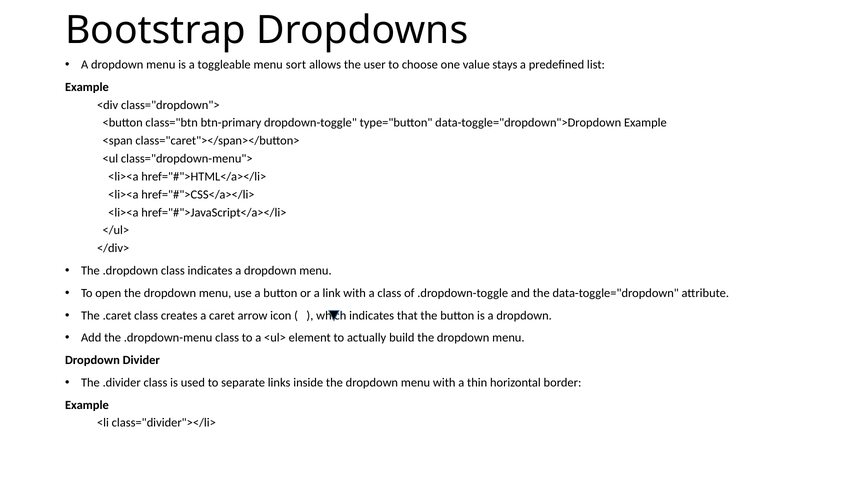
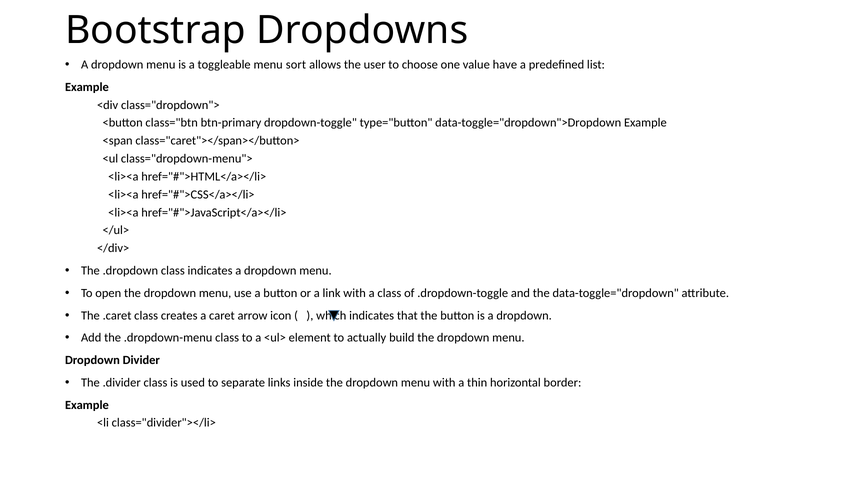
stays: stays -> have
